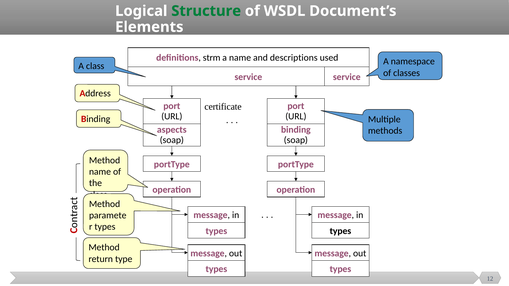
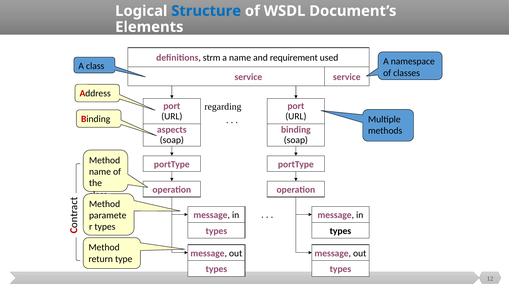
Structure colour: green -> blue
descriptions: descriptions -> requirement
certificate: certificate -> regarding
